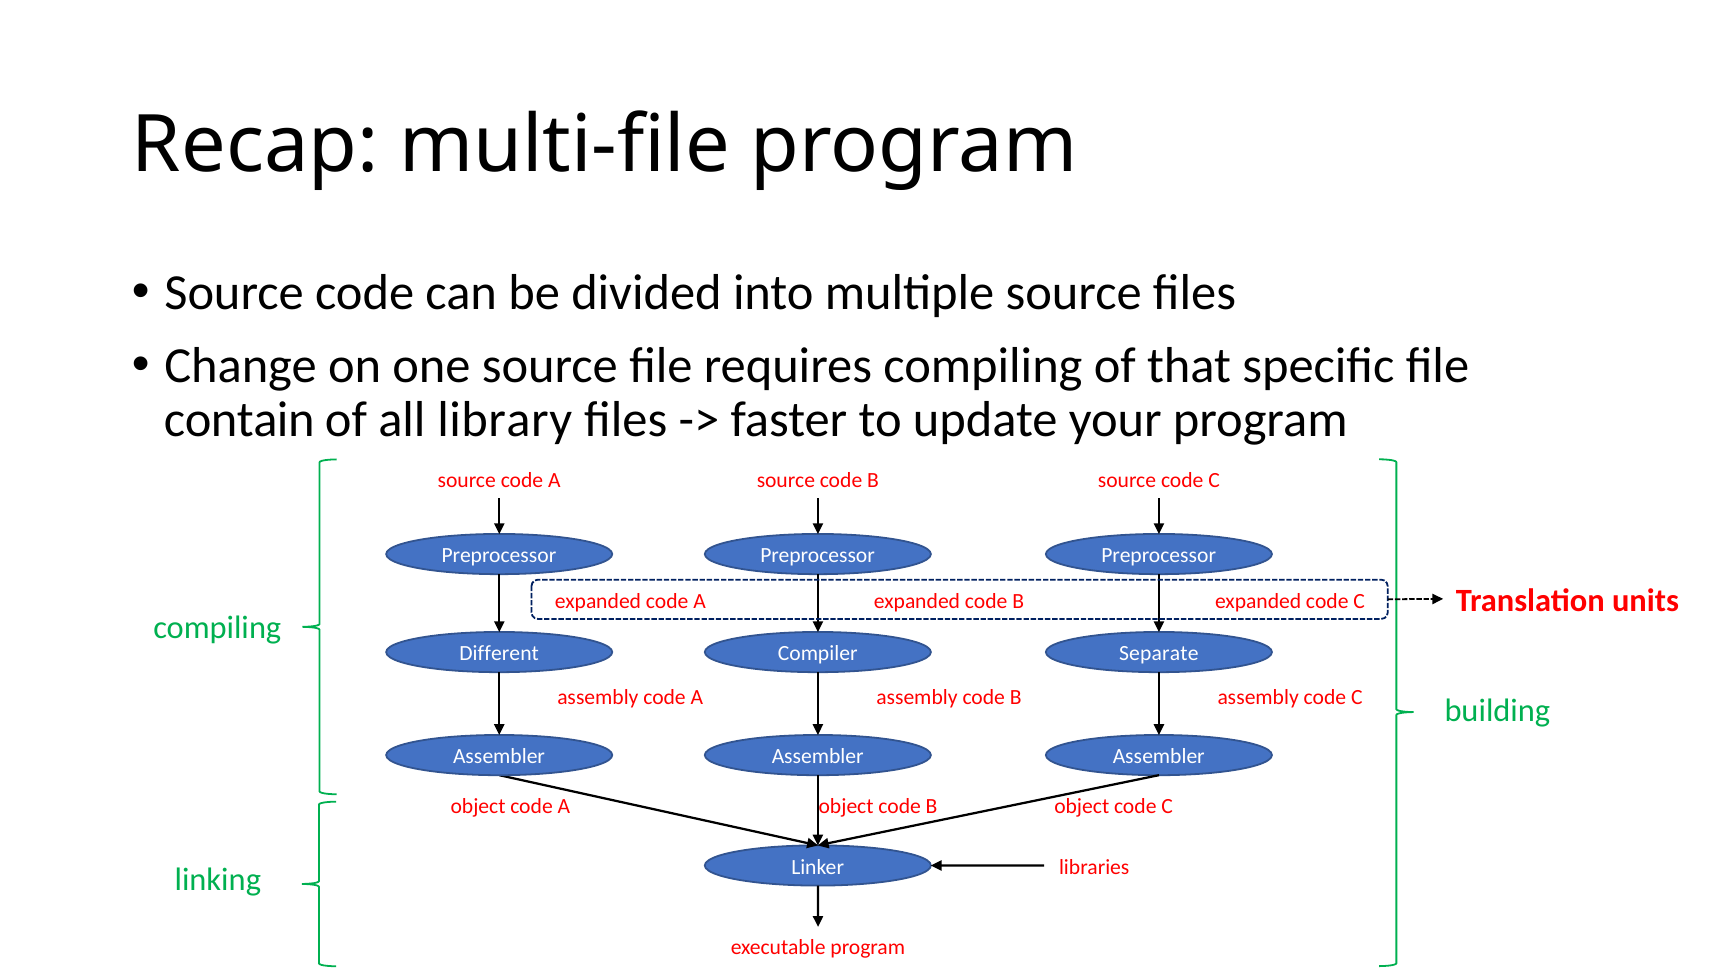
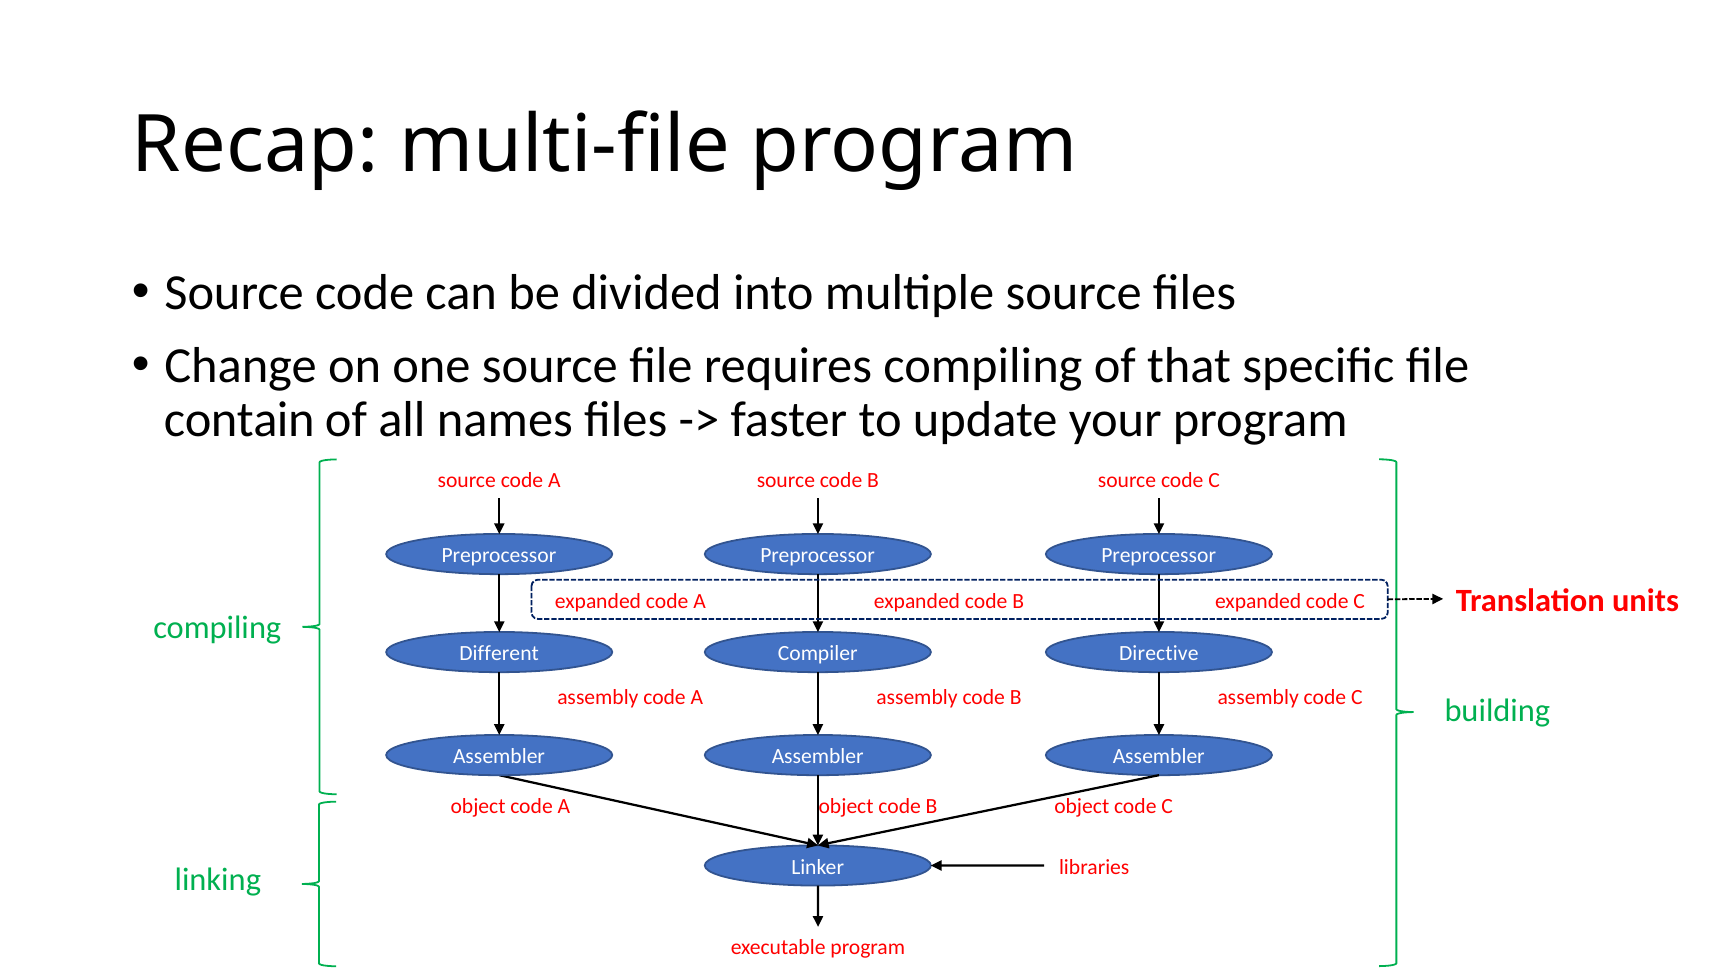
library: library -> names
Separate: Separate -> Directive
